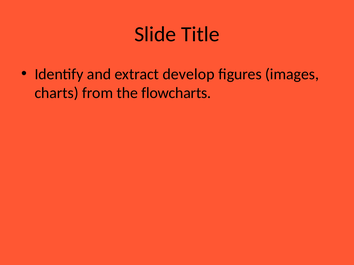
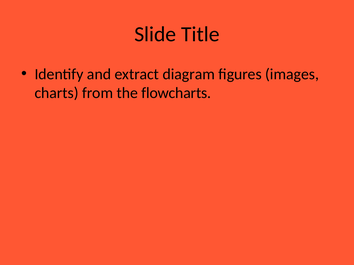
develop: develop -> diagram
